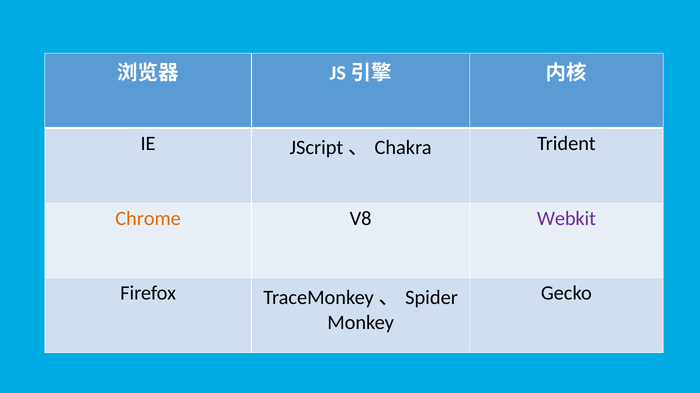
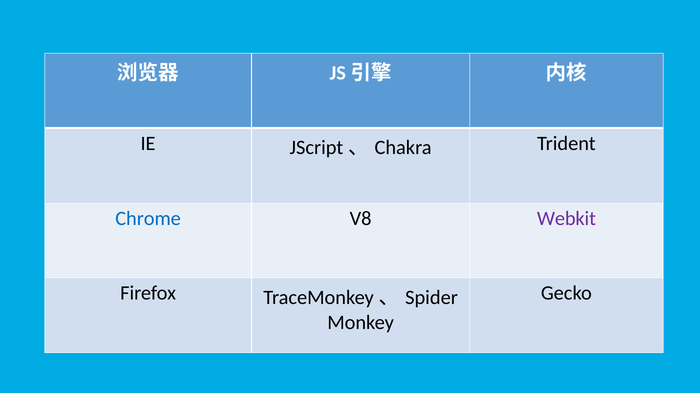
Chrome colour: orange -> blue
